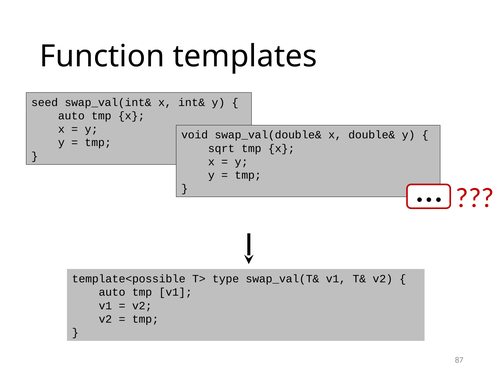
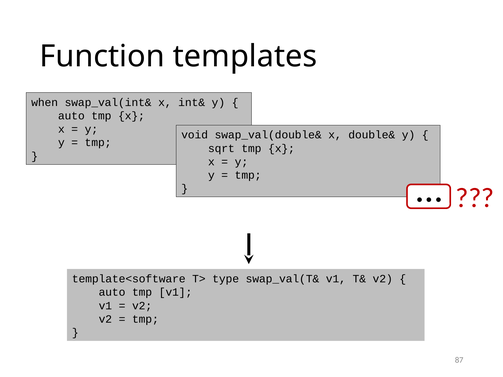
seed: seed -> when
template<possible: template<possible -> template<software
